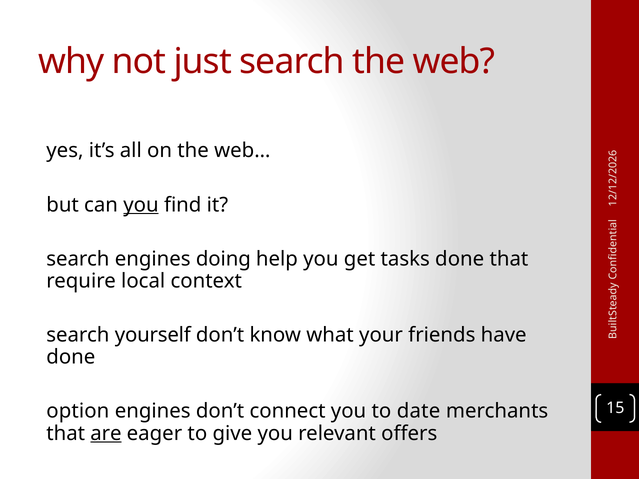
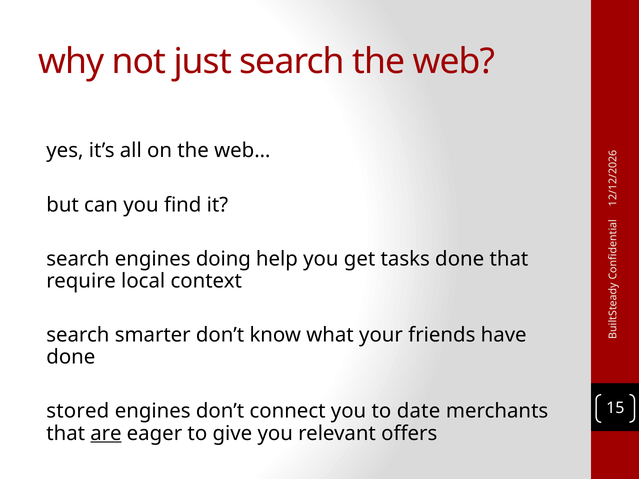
you at (141, 205) underline: present -> none
yourself: yourself -> smarter
option: option -> stored
